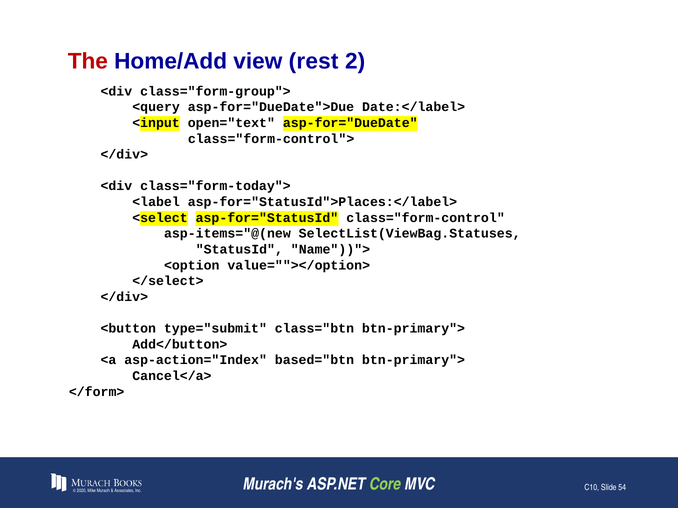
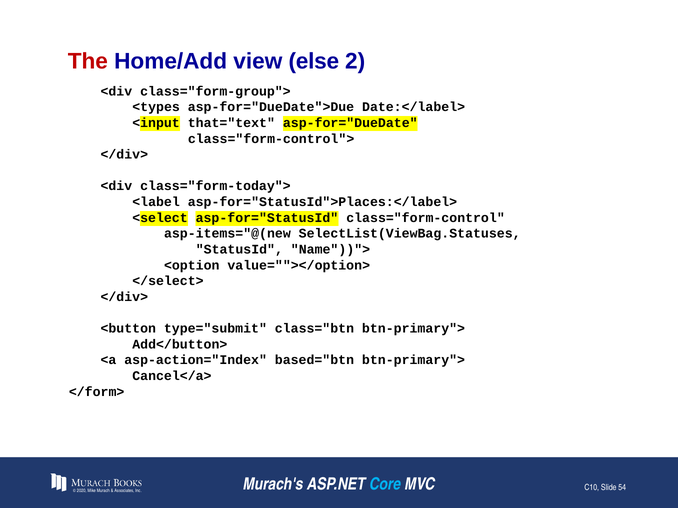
rest: rest -> else
<query: <query -> <types
open="text: open="text -> that="text
Core colour: light green -> light blue
